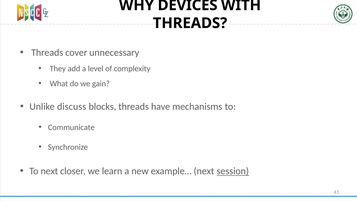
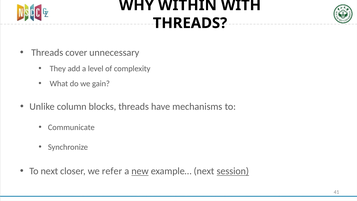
DEVICES: DEVICES -> WITHIN
discuss: discuss -> column
learn: learn -> refer
new underline: none -> present
